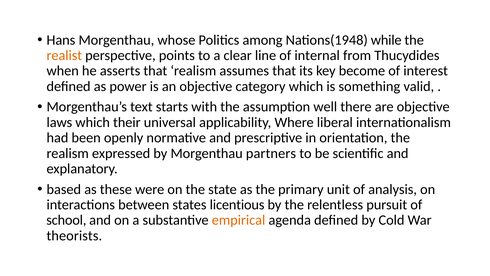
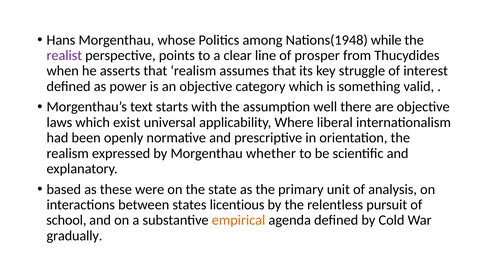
realist colour: orange -> purple
internal: internal -> prosper
become: become -> struggle
their: their -> exist
partners: partners -> whether
theorists: theorists -> gradually
